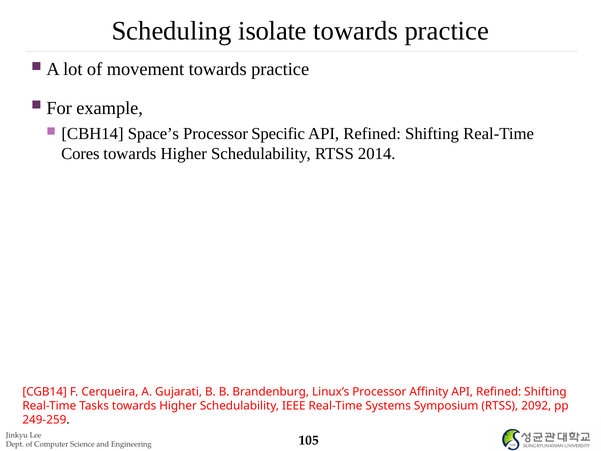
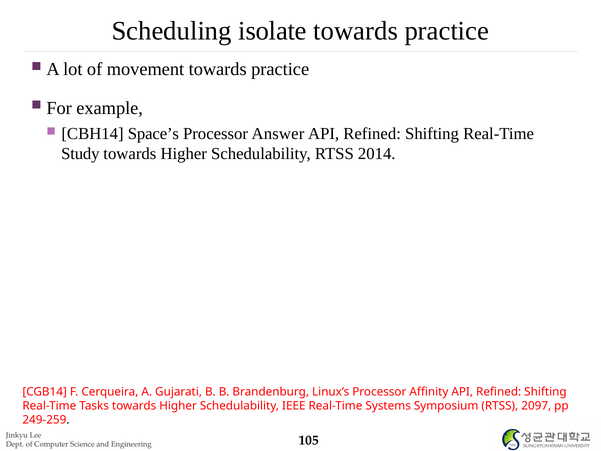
Specific: Specific -> Answer
Cores: Cores -> Study
2092: 2092 -> 2097
